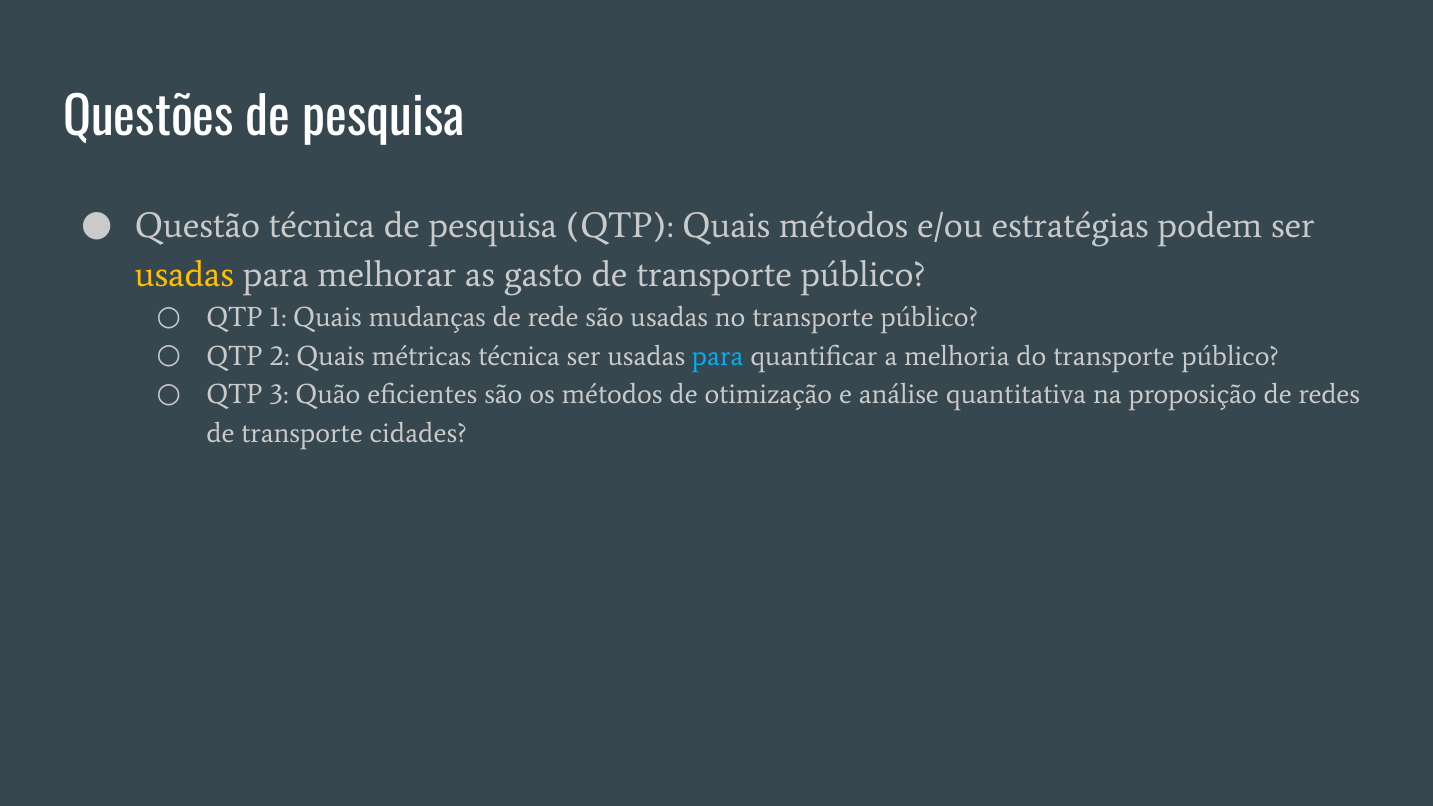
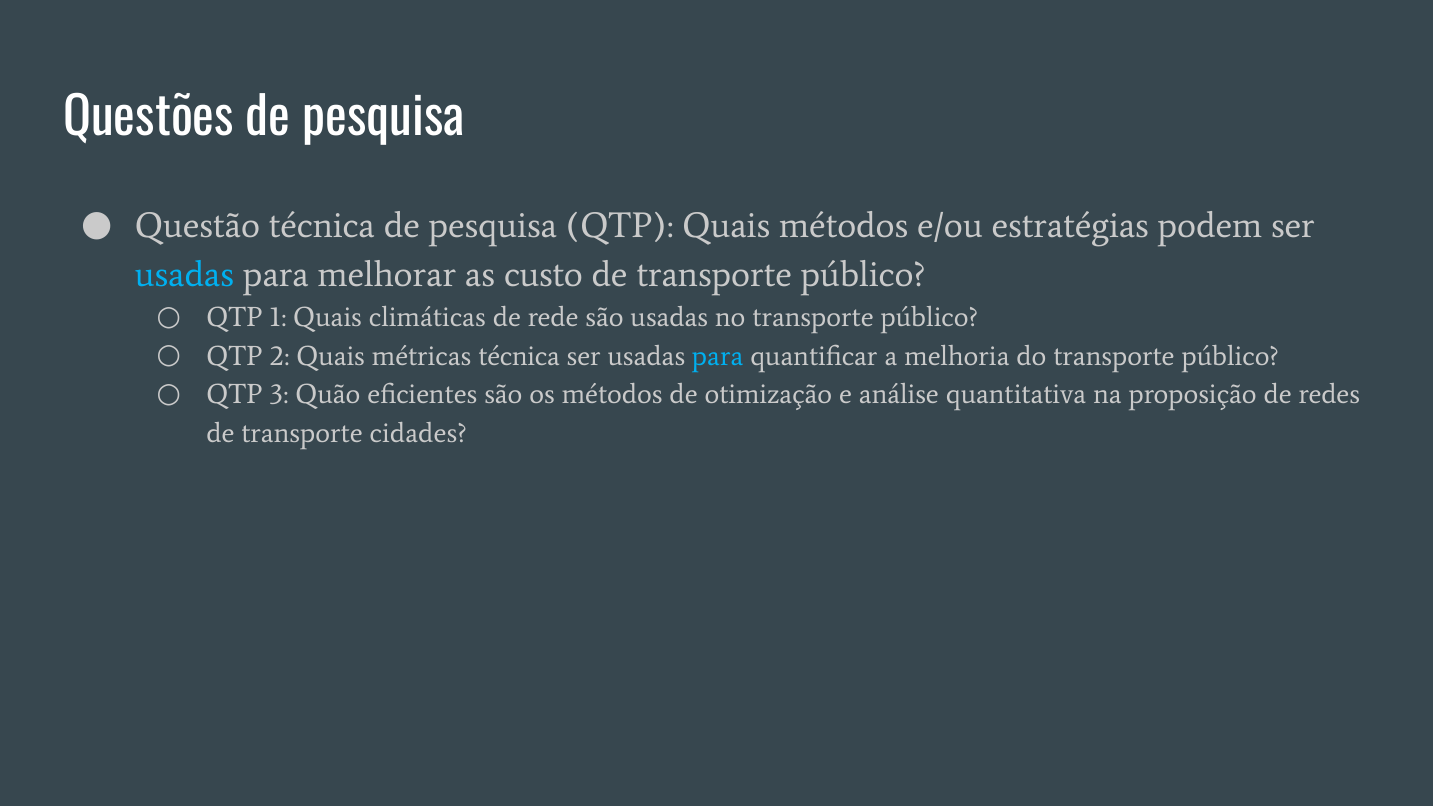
usadas at (184, 275) colour: yellow -> light blue
gasto: gasto -> custo
mudanças: mudanças -> climáticas
